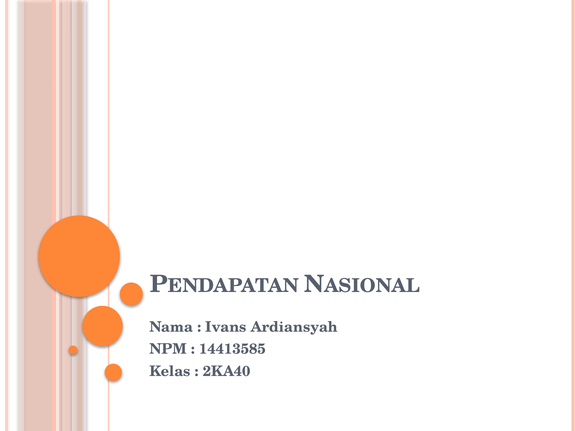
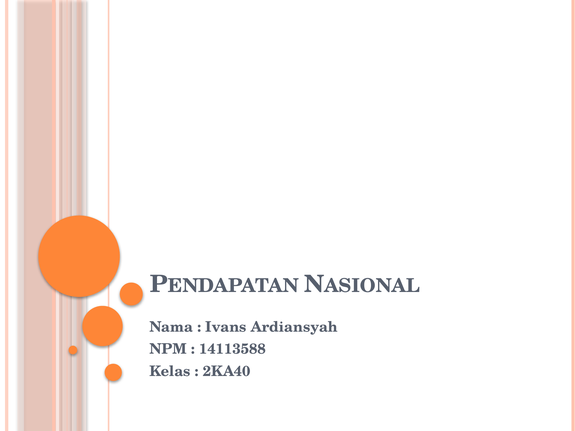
14413585: 14413585 -> 14113588
